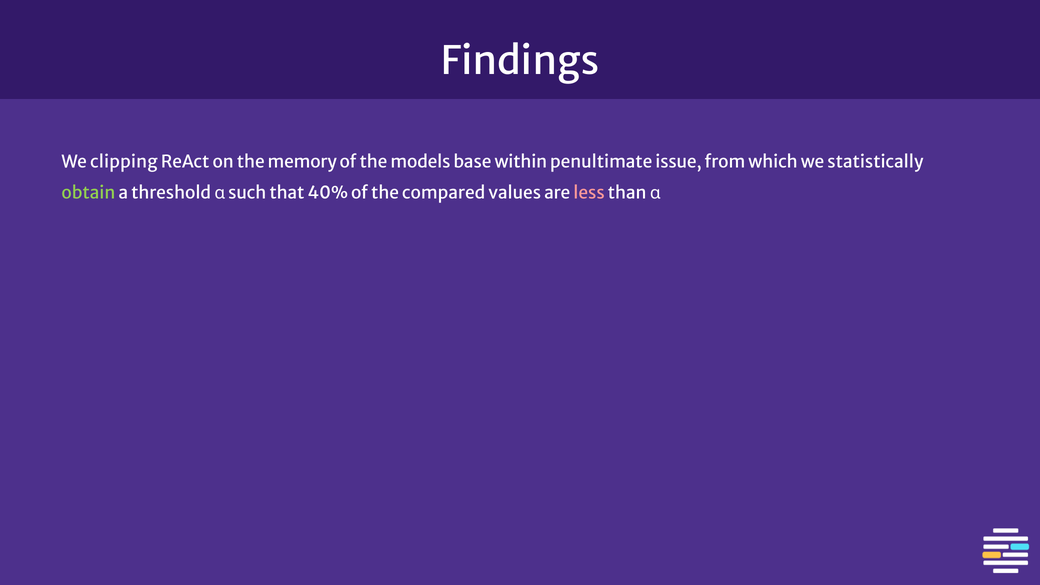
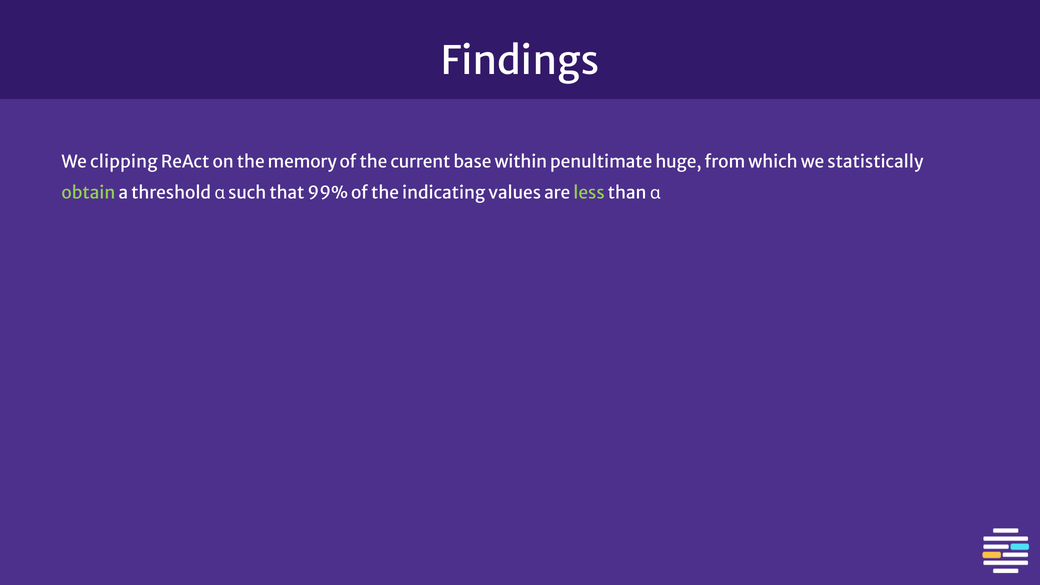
models: models -> current
issue: issue -> huge
40%: 40% -> 99%
compared: compared -> indicating
less colour: pink -> light green
